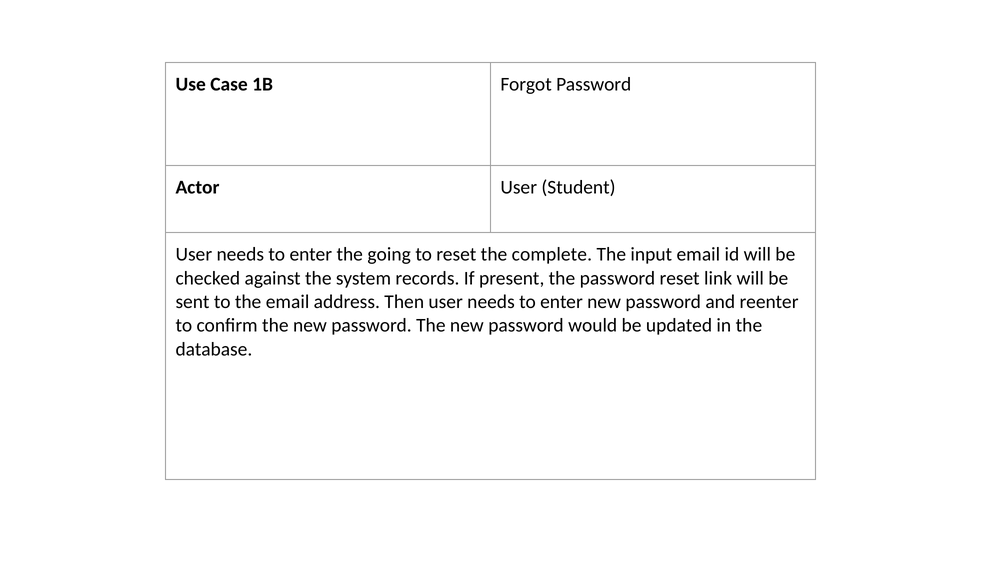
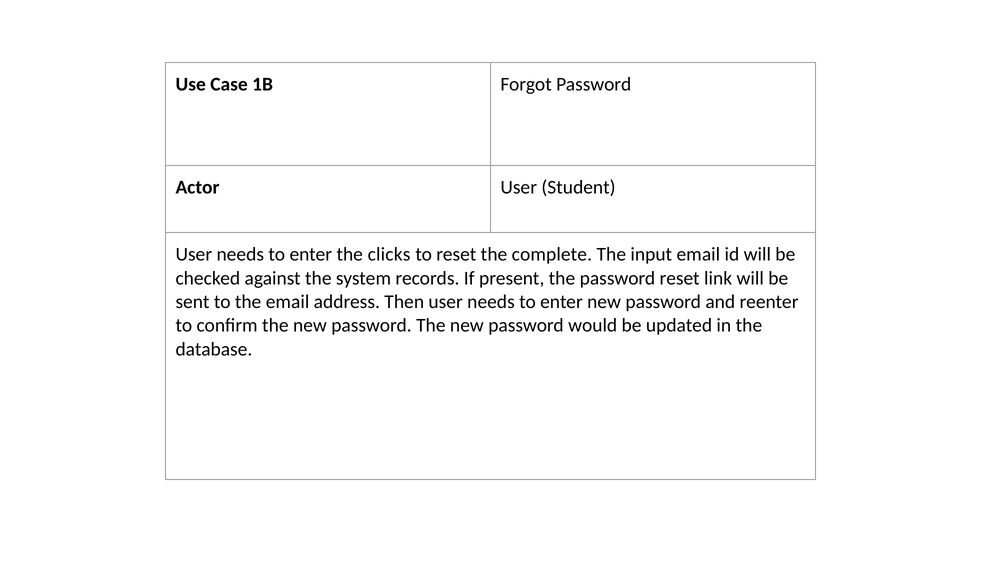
going: going -> clicks
